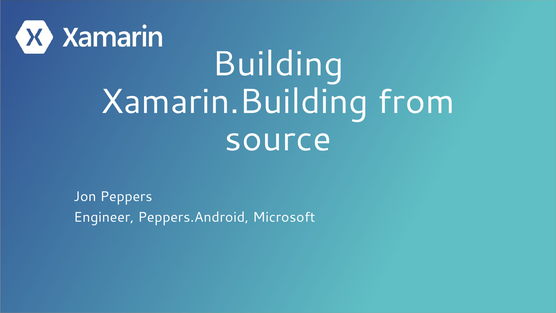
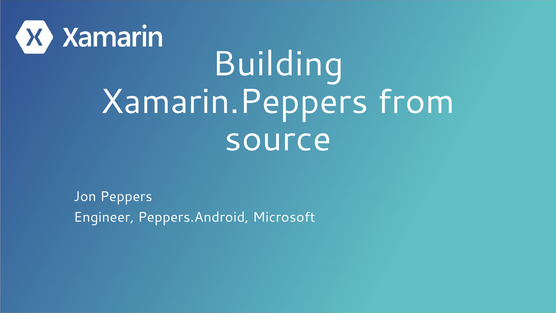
Xamarin.Building: Xamarin.Building -> Xamarin.Peppers
